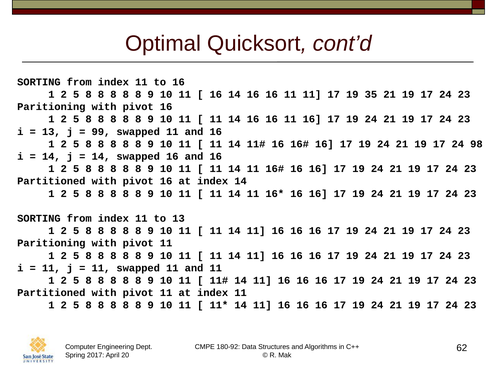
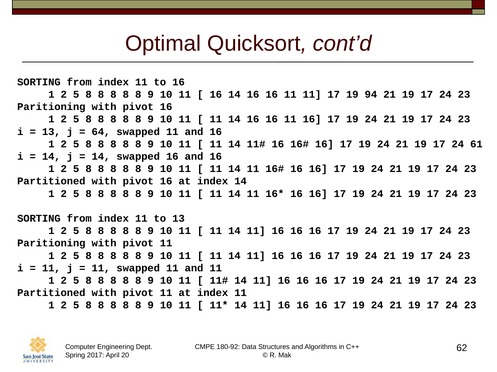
35: 35 -> 94
99: 99 -> 64
98: 98 -> 61
